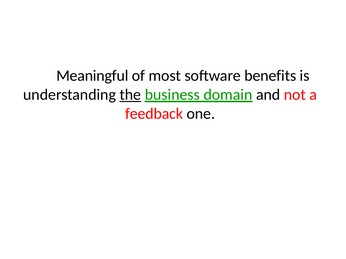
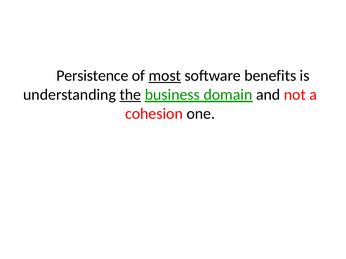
Meaningful: Meaningful -> Persistence
most underline: none -> present
feedback: feedback -> cohesion
